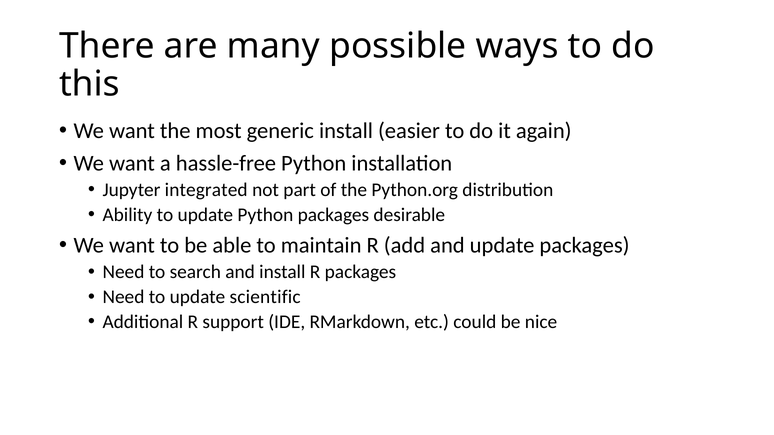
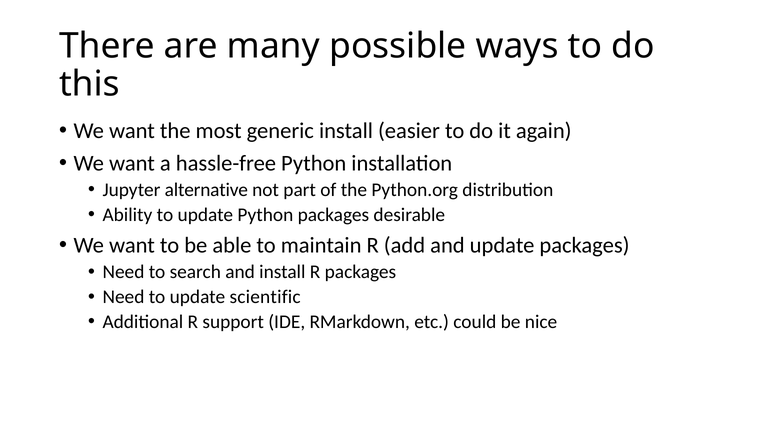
integrated: integrated -> alternative
